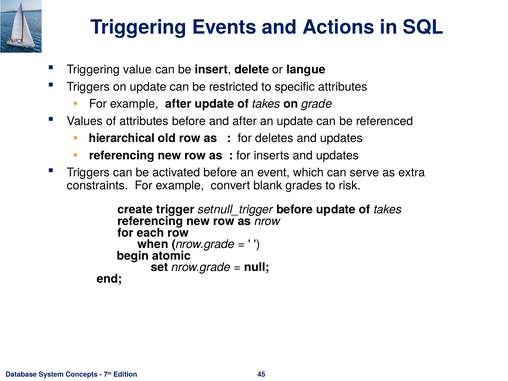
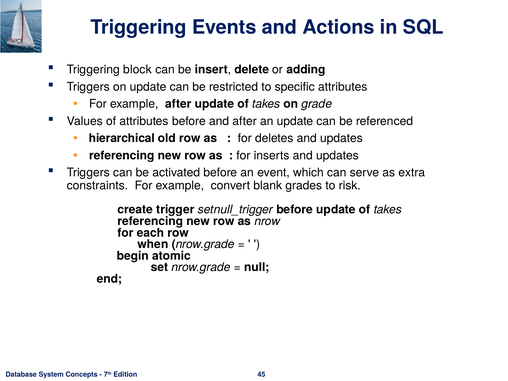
value: value -> block
langue: langue -> adding
